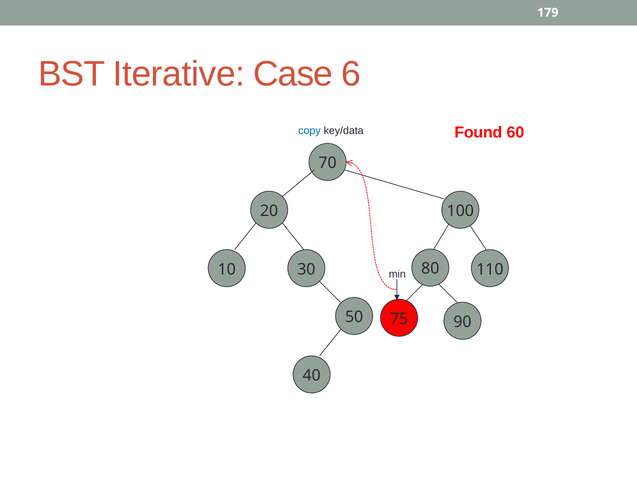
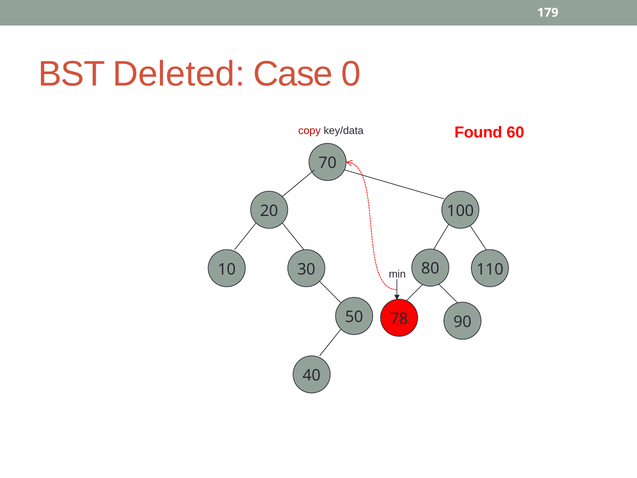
Iterative: Iterative -> Deleted
6: 6 -> 0
copy colour: blue -> red
75: 75 -> 78
